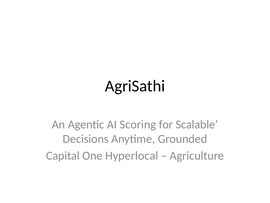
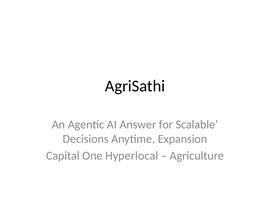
Scoring: Scoring -> Answer
Grounded: Grounded -> Expansion
